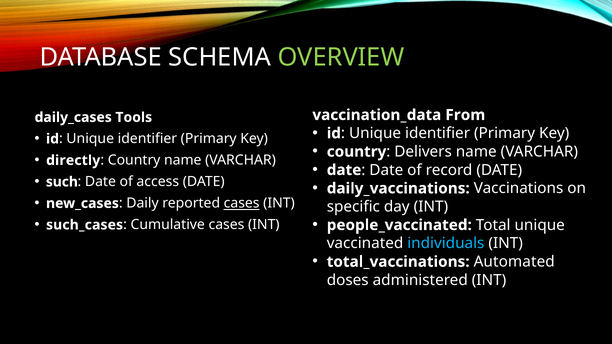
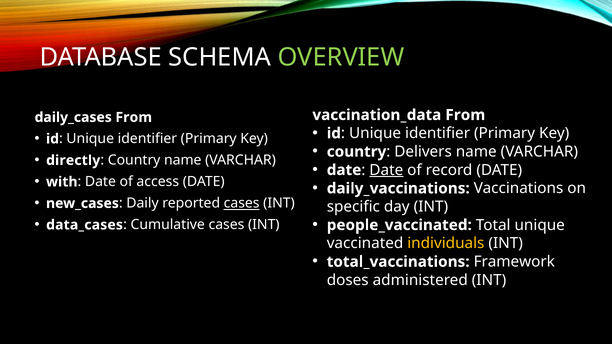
daily_cases Tools: Tools -> From
Date at (386, 170) underline: none -> present
such: such -> with
such_cases: such_cases -> data_cases
individuals colour: light blue -> yellow
Automated: Automated -> Framework
